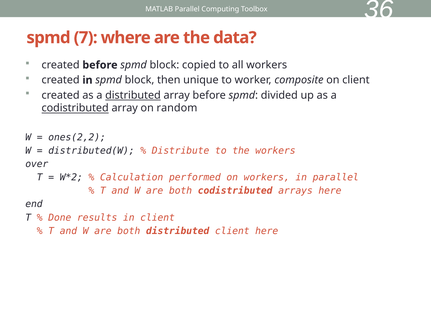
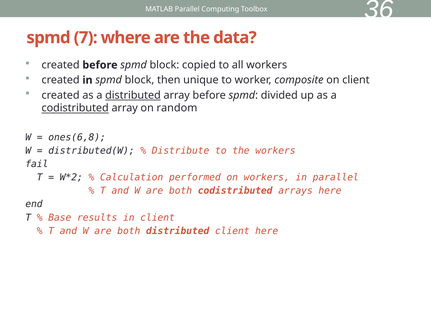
ones(2,2: ones(2,2 -> ones(6,8
over: over -> fail
Done: Done -> Base
